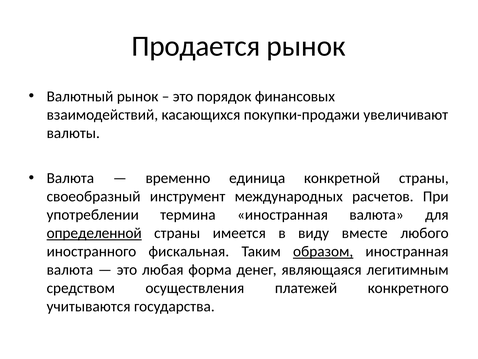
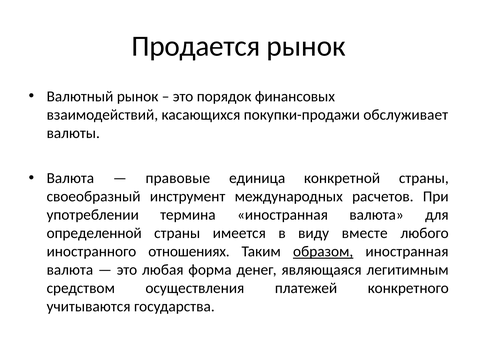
увеличивают: увеличивают -> обслуживает
временно: временно -> правовые
определенной underline: present -> none
фискальная: фискальная -> отношениях
